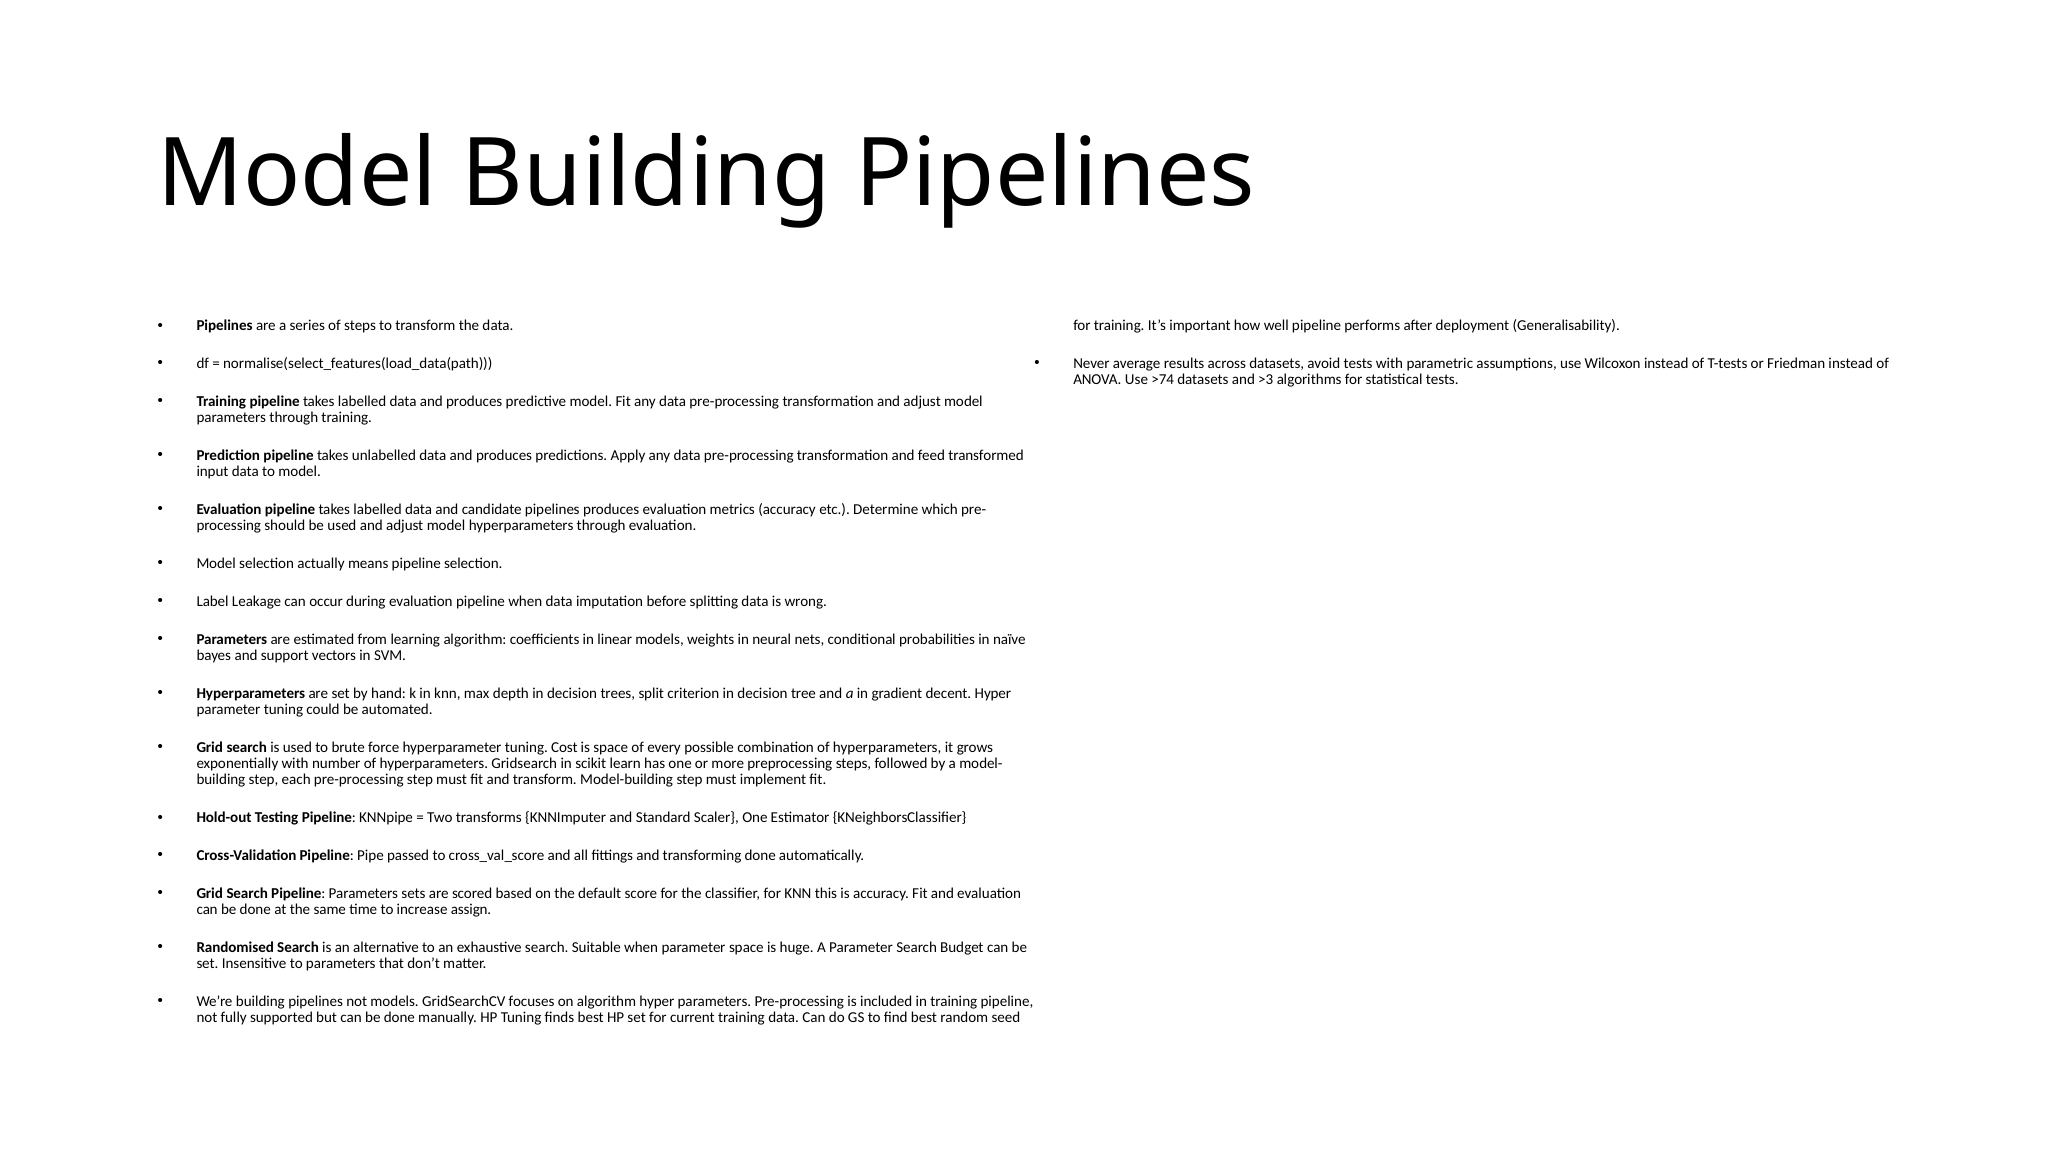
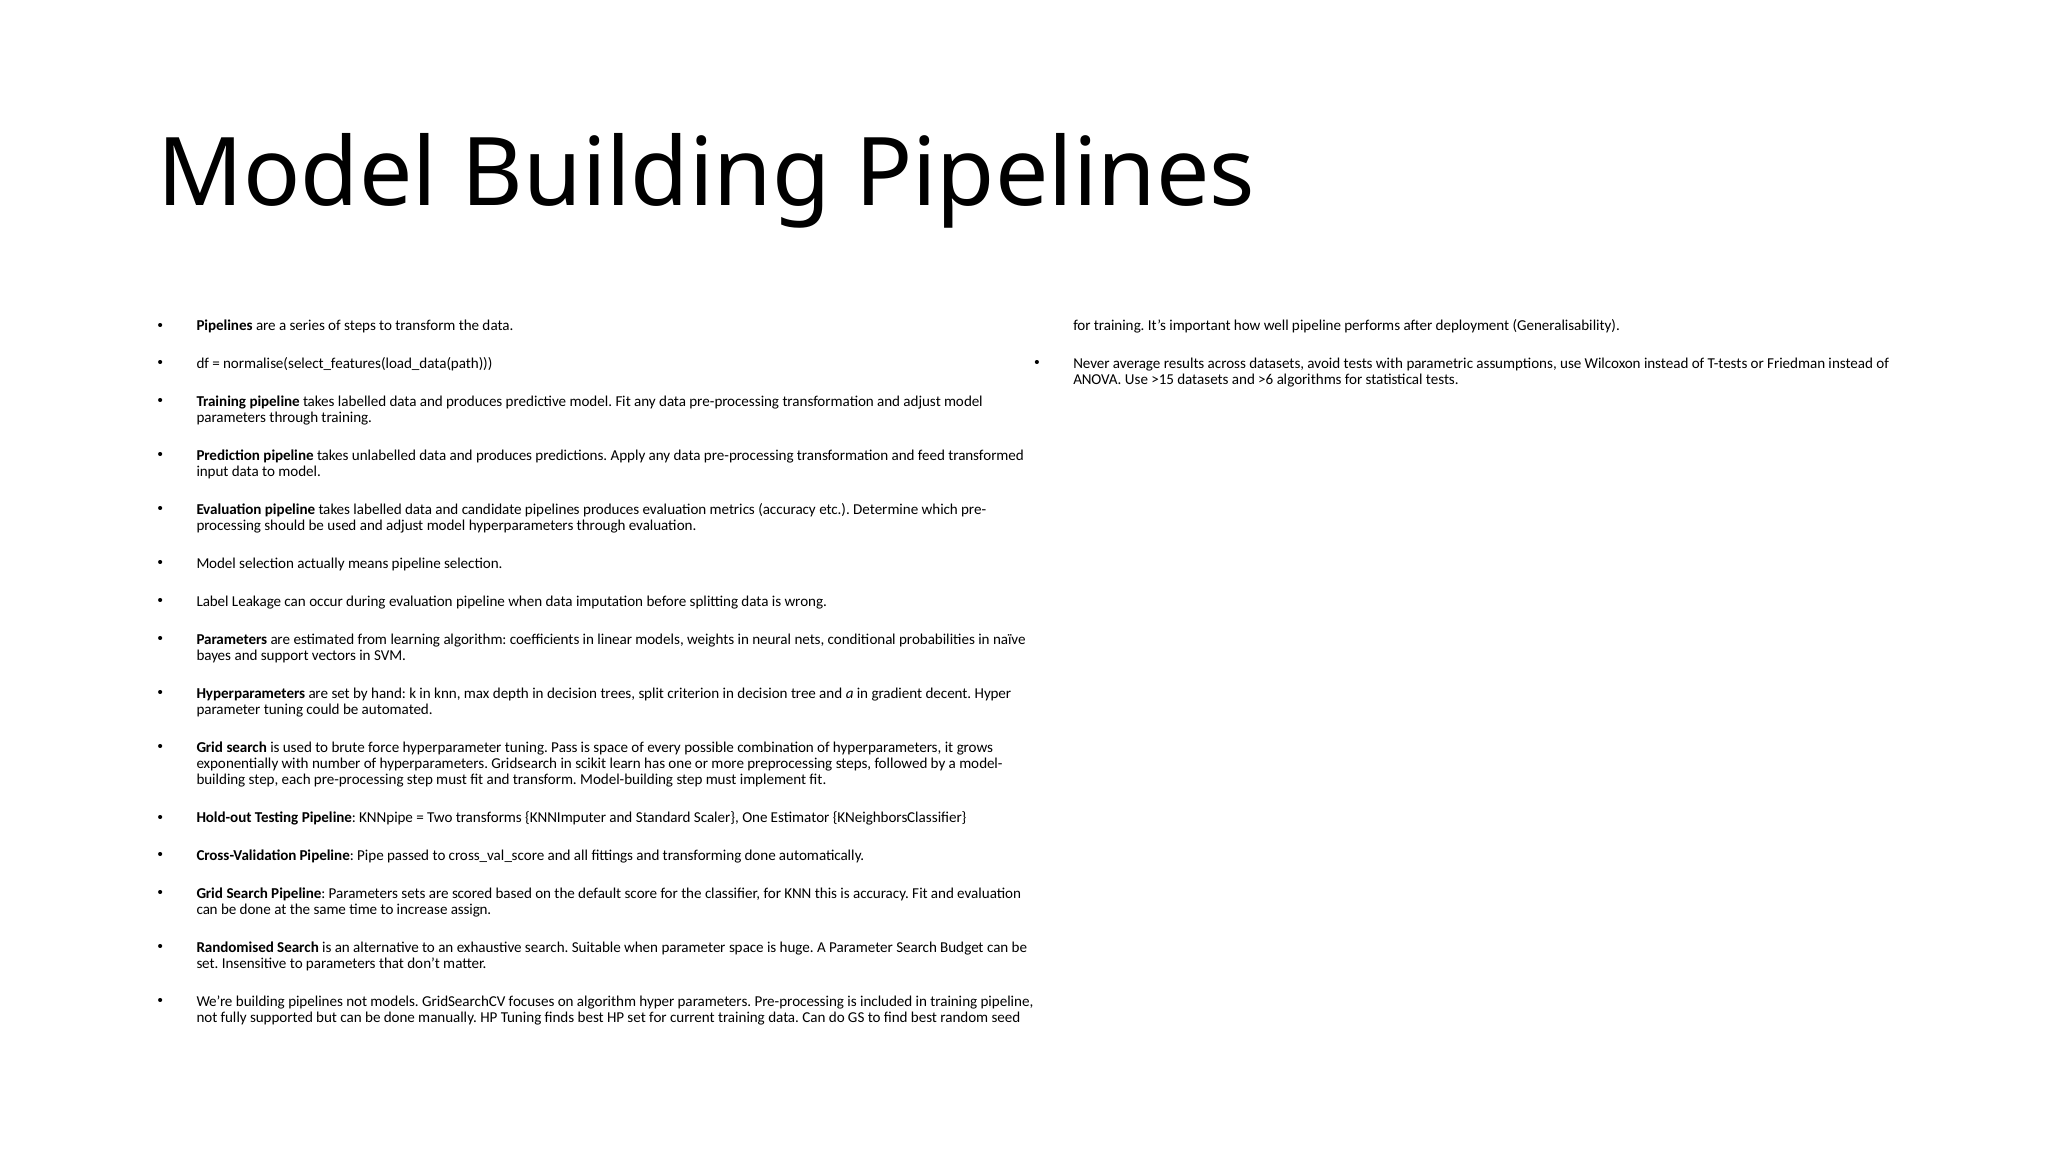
>74: >74 -> >15
>3: >3 -> >6
Cost: Cost -> Pass
